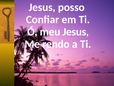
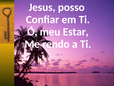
meu Jesus: Jesus -> Estar
